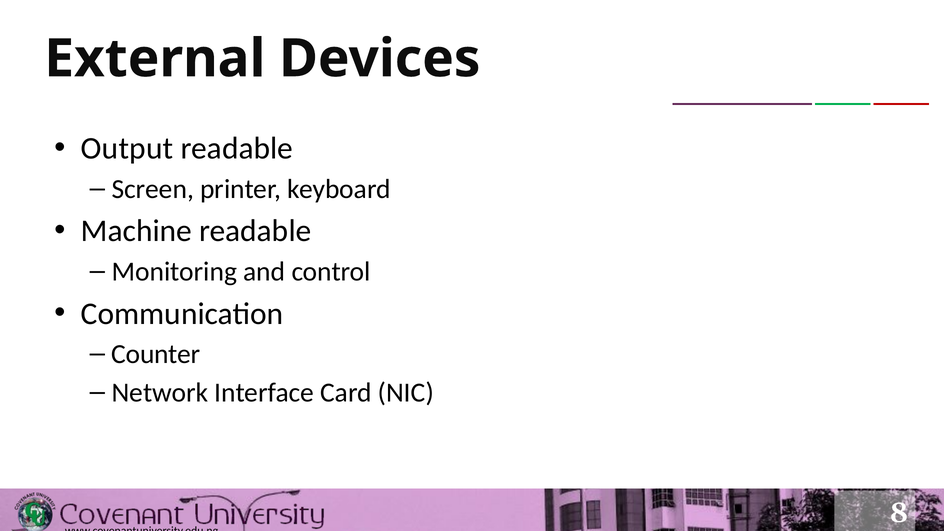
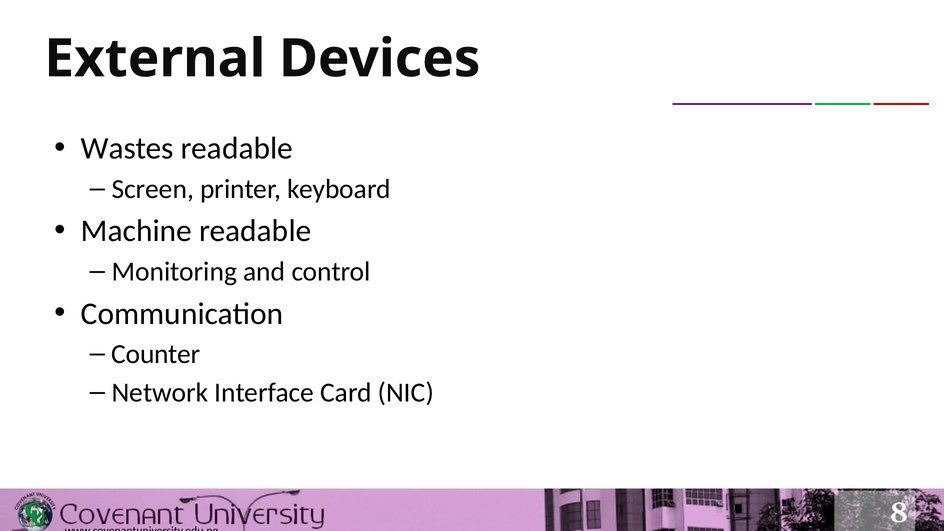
Output: Output -> Wastes
